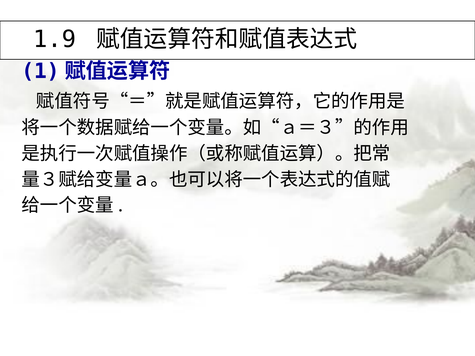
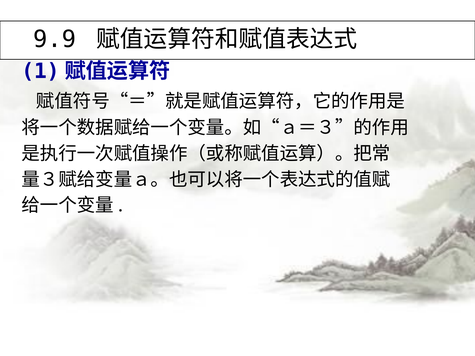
1.9: 1.9 -> 9.9
